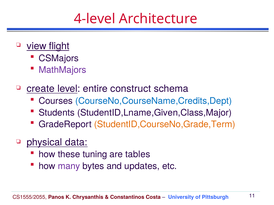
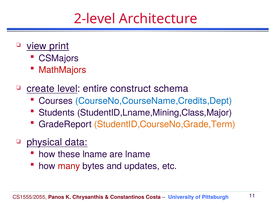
4-level: 4-level -> 2-level
flight: flight -> print
MathMajors colour: purple -> red
StudentID,Lname,Given,Class,Major: StudentID,Lname,Given,Class,Major -> StudentID,Lname,Mining,Class,Major
these tuning: tuning -> lname
are tables: tables -> lname
many colour: purple -> red
